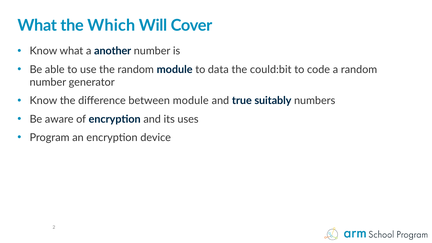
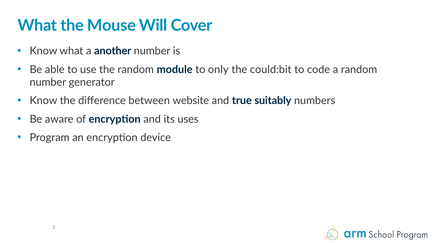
Which: Which -> Mouse
data: data -> only
between module: module -> website
